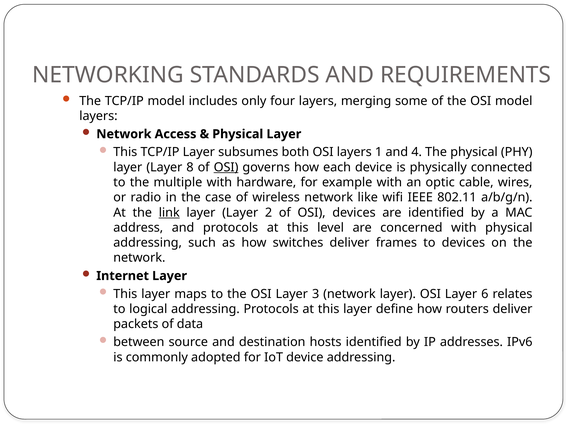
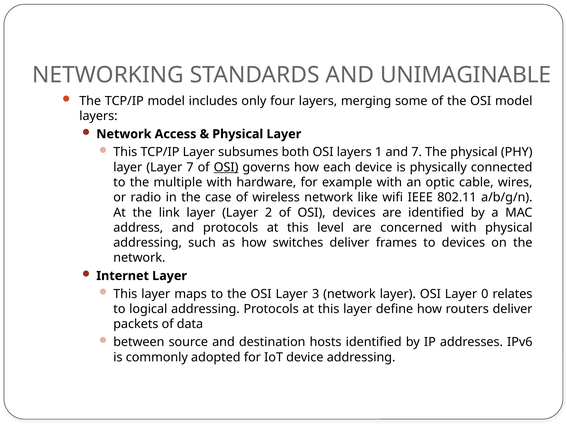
REQUIREMENTS: REQUIREMENTS -> UNIMAGINABLE
and 4: 4 -> 7
Layer 8: 8 -> 7
link underline: present -> none
6: 6 -> 0
